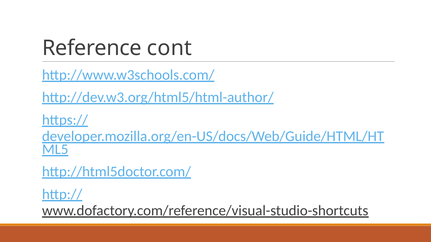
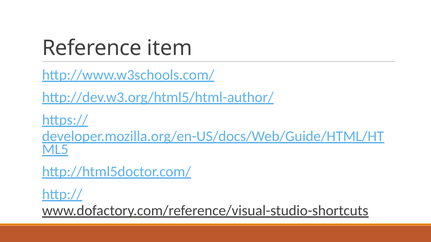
cont: cont -> item
